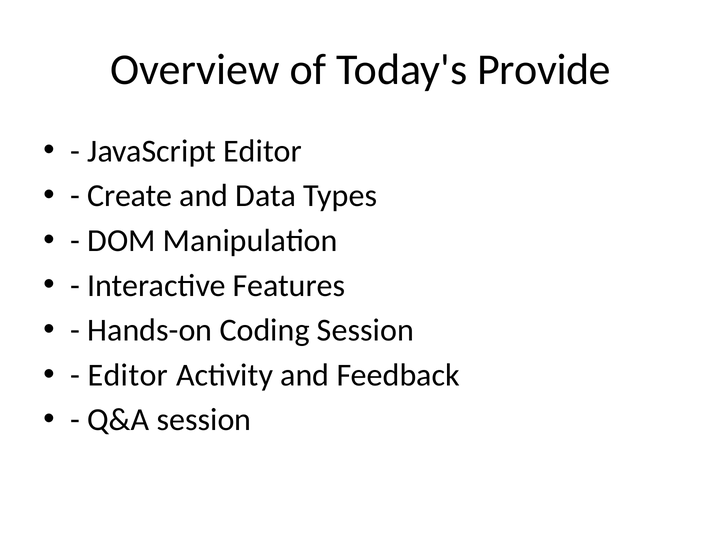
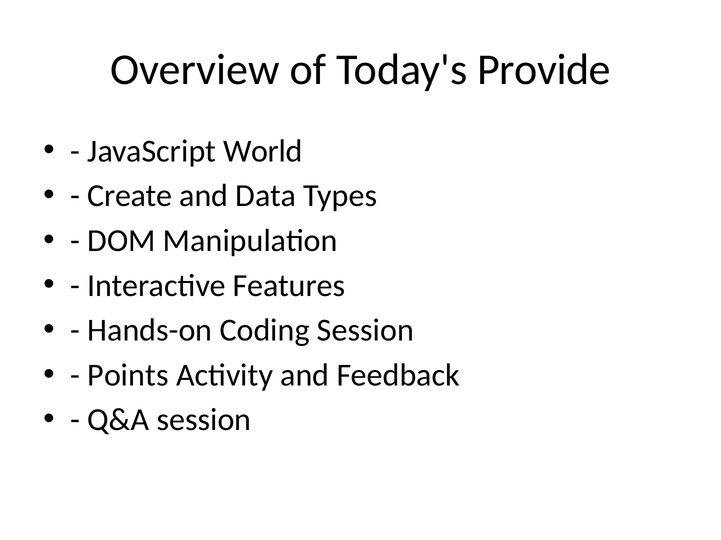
JavaScript Editor: Editor -> World
Editor at (128, 376): Editor -> Points
